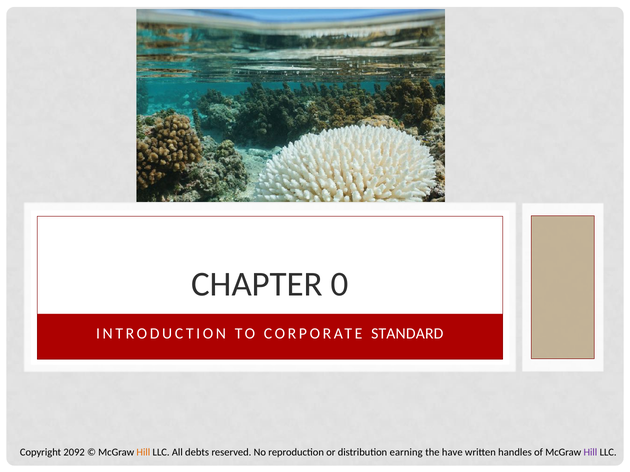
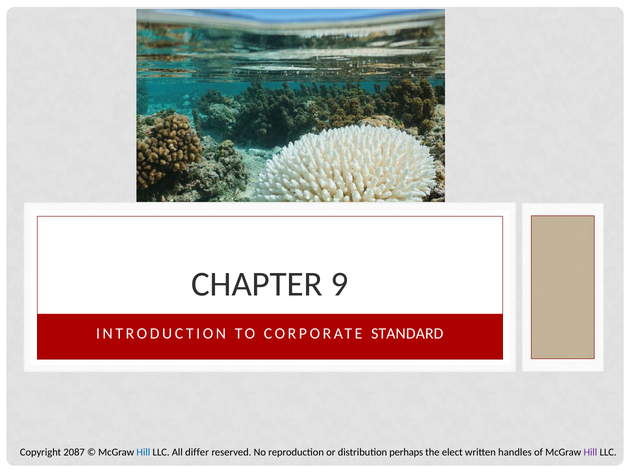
0: 0 -> 9
2092: 2092 -> 2087
Hill at (143, 453) colour: orange -> blue
debts: debts -> differ
earning: earning -> perhaps
have: have -> elect
